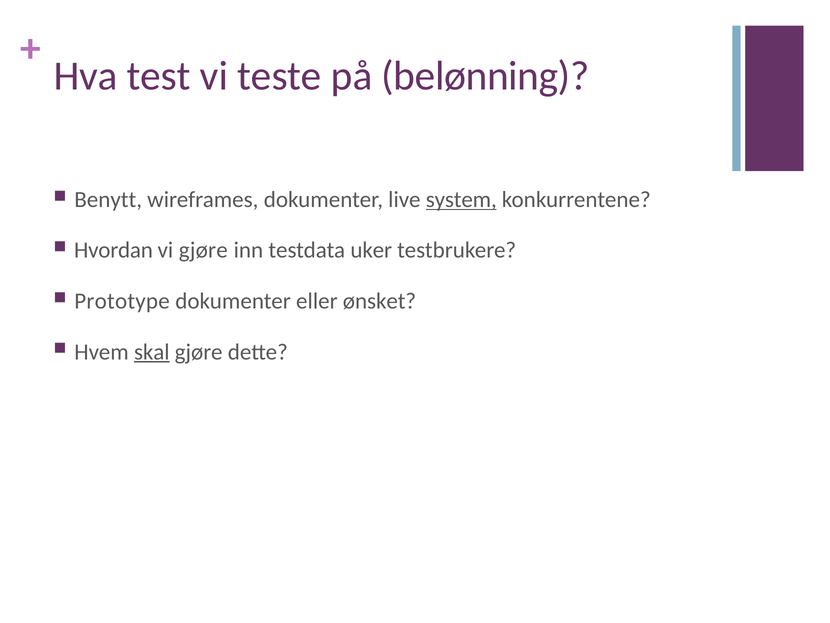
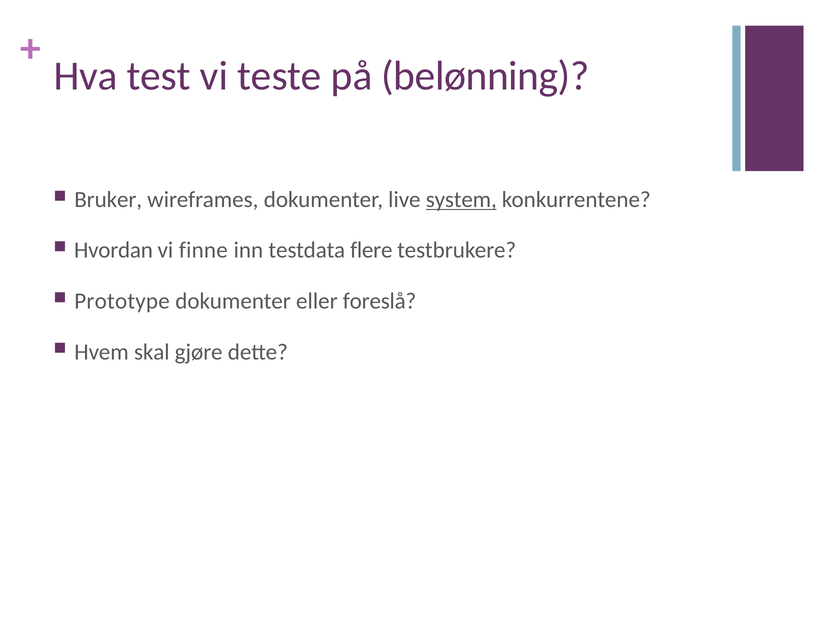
Benytt: Benytt -> Bruker
vi gjøre: gjøre -> finne
uker: uker -> flere
ønsket: ønsket -> foreslå
skal underline: present -> none
